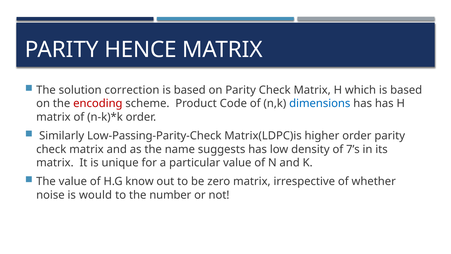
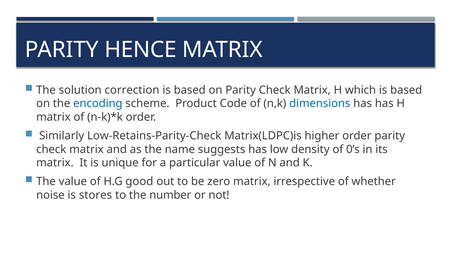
encoding colour: red -> blue
Low-Passing-Parity-Check: Low-Passing-Parity-Check -> Low-Retains-Parity-Check
7’s: 7’s -> 0’s
know: know -> good
would: would -> stores
